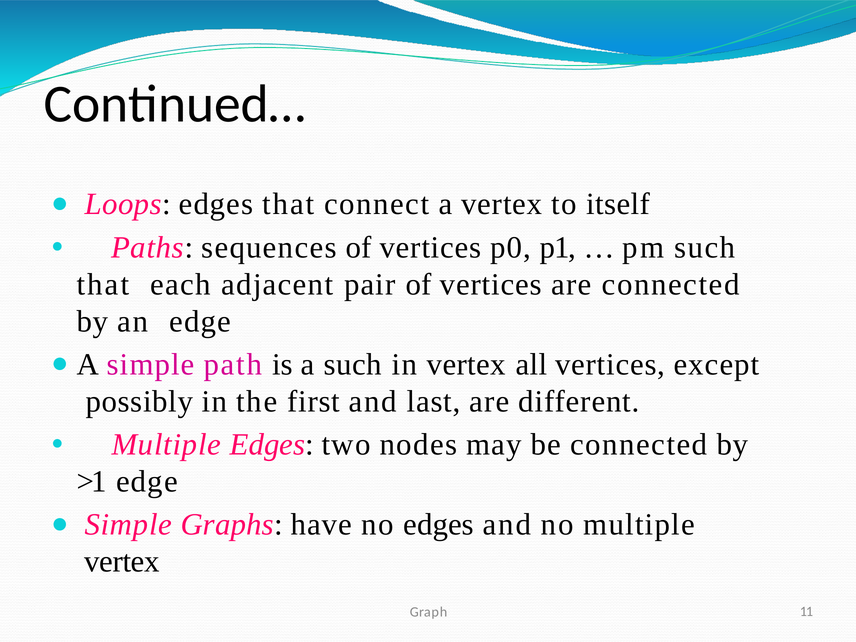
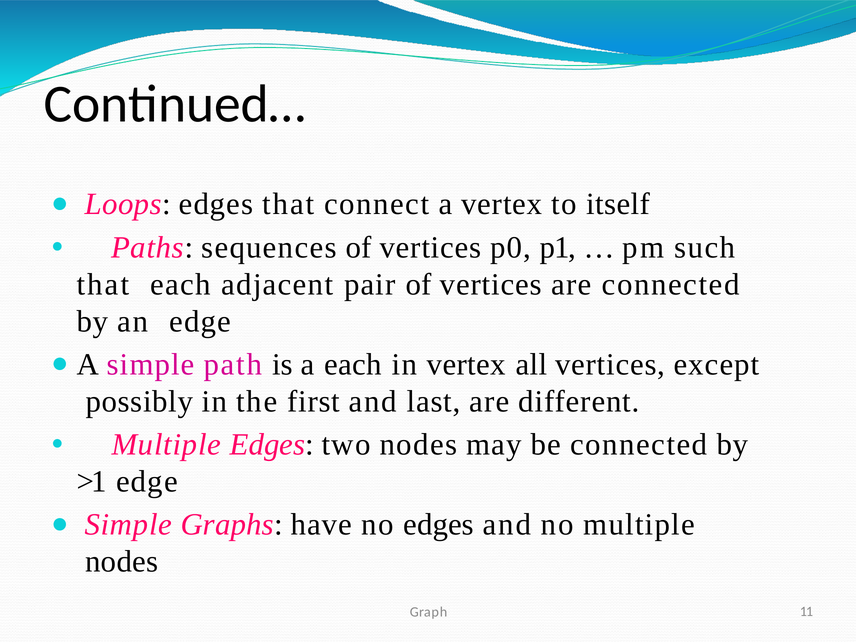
a such: such -> each
vertex at (122, 562): vertex -> nodes
